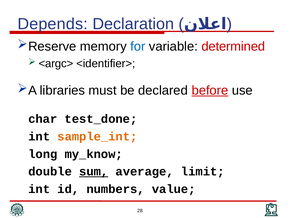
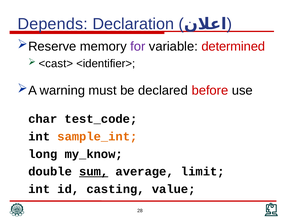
for colour: blue -> purple
<argc>: <argc> -> <cast>
libraries: libraries -> warning
before underline: present -> none
test_done: test_done -> test_code
numbers: numbers -> casting
